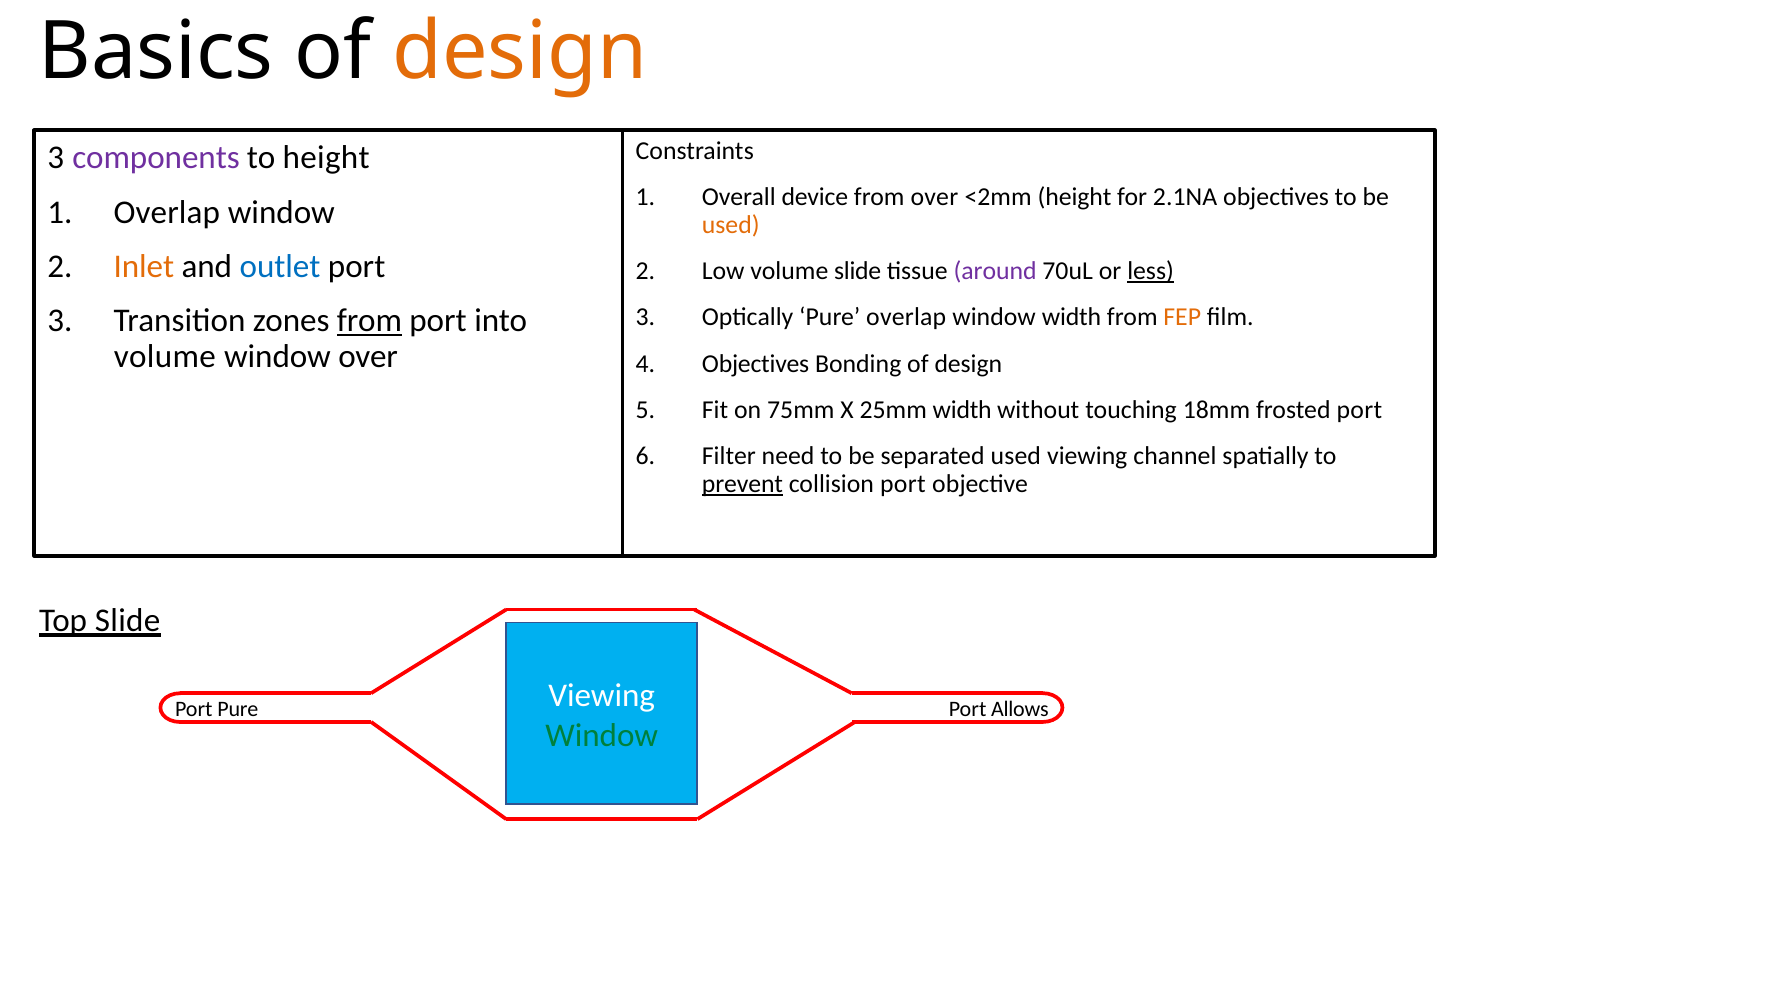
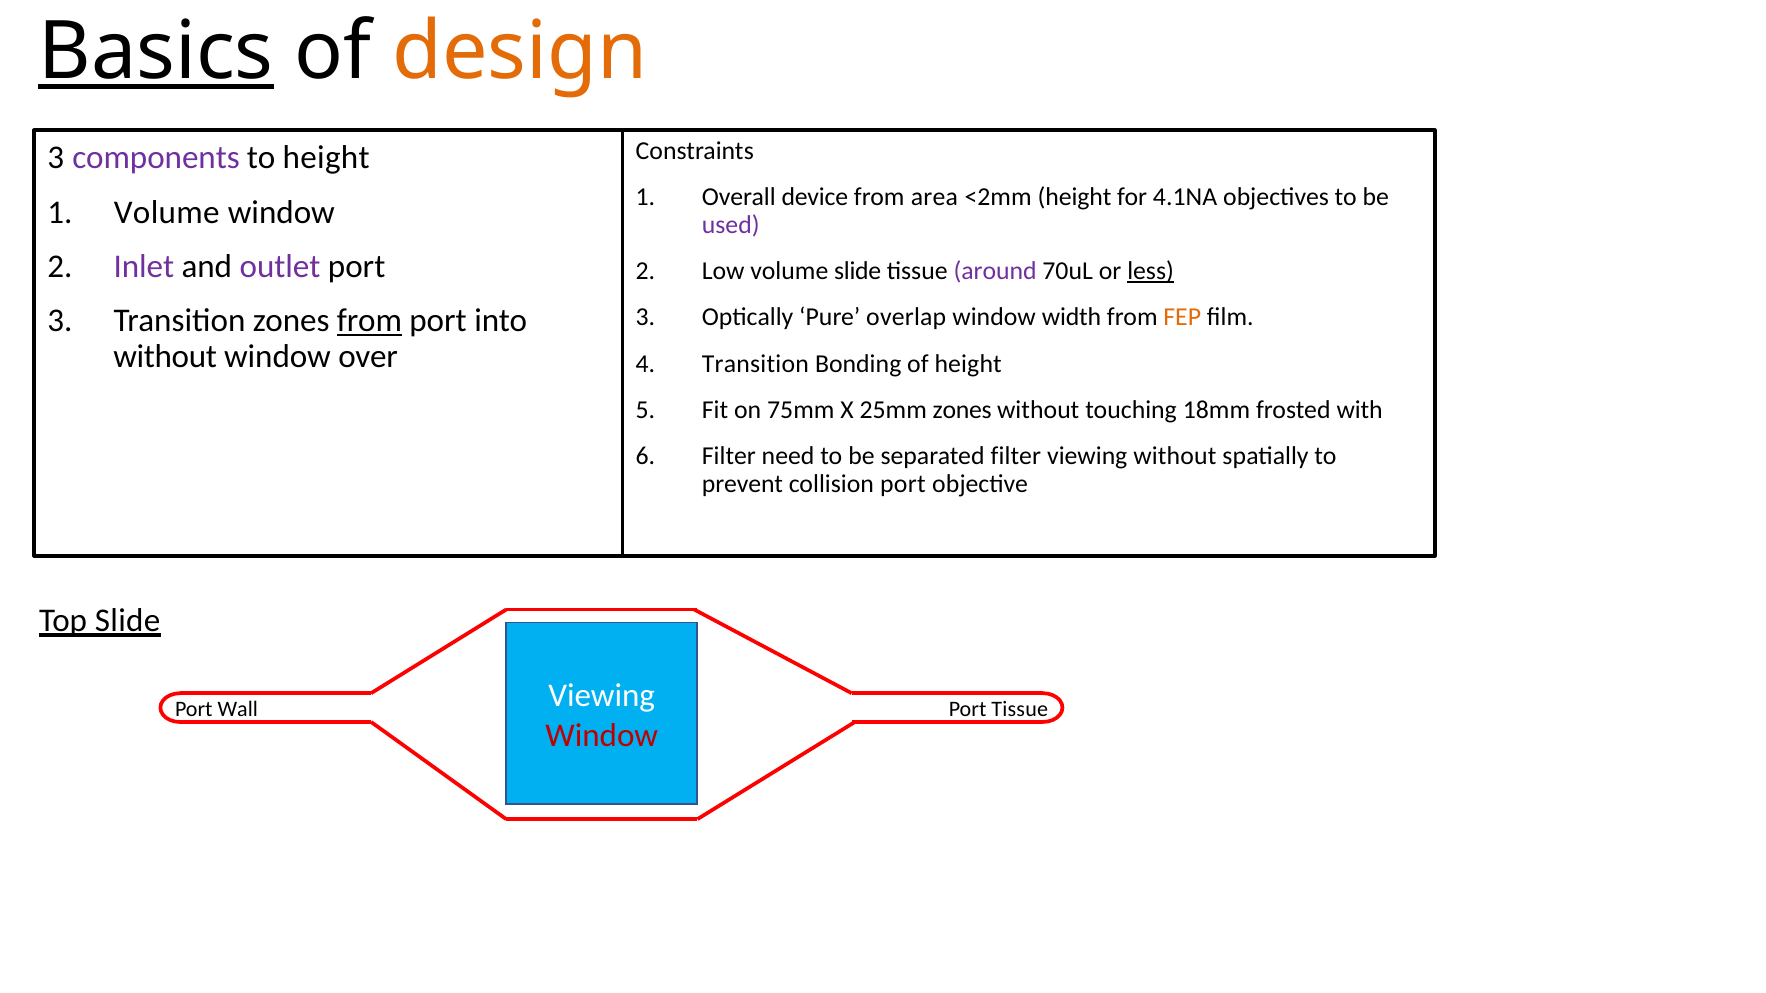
Basics underline: none -> present
from over: over -> area
2.1NA: 2.1NA -> 4.1NA
Overlap at (167, 213): Overlap -> Volume
used at (731, 225) colour: orange -> purple
Inlet colour: orange -> purple
outlet colour: blue -> purple
volume at (165, 357): volume -> without
Objectives at (756, 364): Objectives -> Transition
Bonding of design: design -> height
25mm width: width -> zones
frosted port: port -> with
separated used: used -> filter
viewing channel: channel -> without
prevent underline: present -> none
Port Pure: Pure -> Wall
Port Allows: Allows -> Tissue
Window at (602, 736) colour: green -> red
